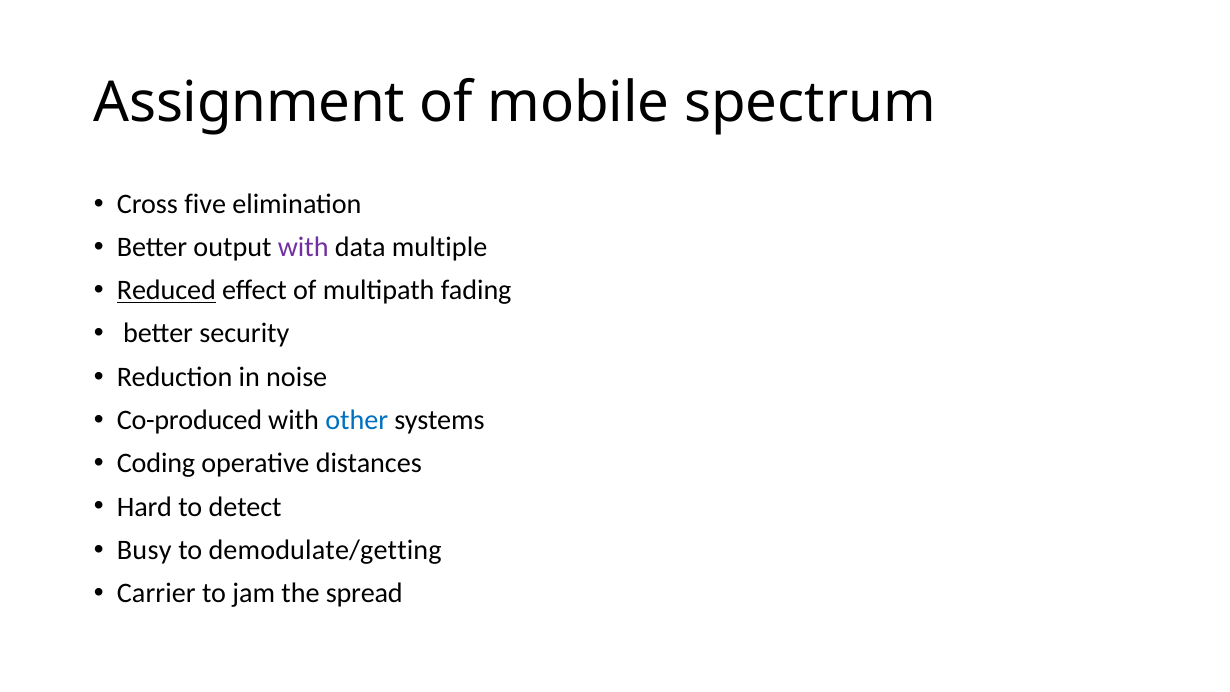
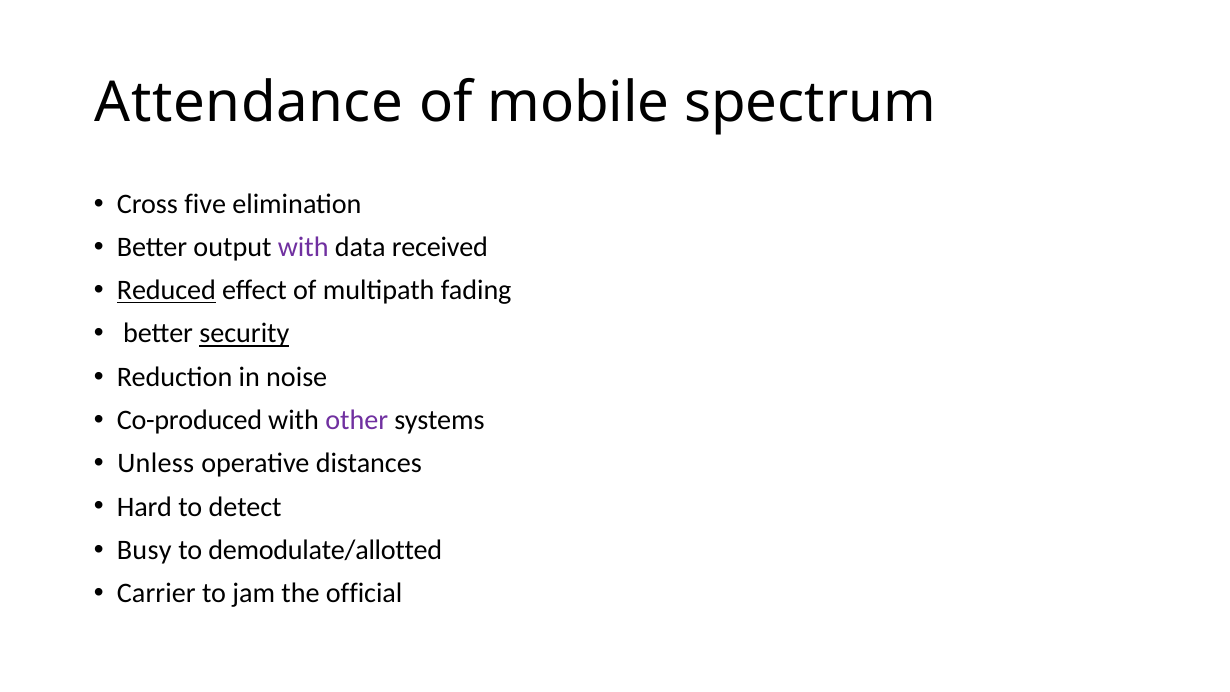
Assignment: Assignment -> Attendance
multiple: multiple -> received
security underline: none -> present
other colour: blue -> purple
Coding: Coding -> Unless
demodulate/getting: demodulate/getting -> demodulate/allotted
spread: spread -> official
